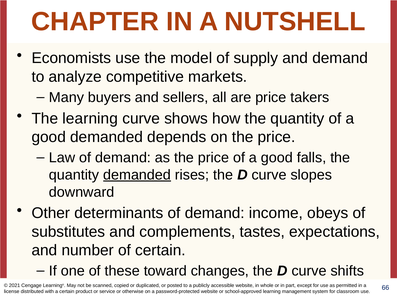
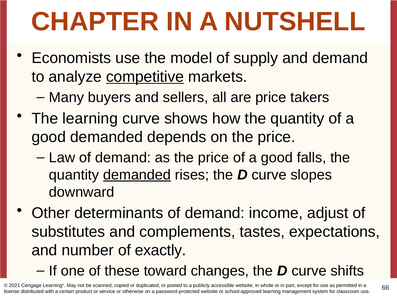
competitive underline: none -> present
obeys: obeys -> adjust
of certain: certain -> exactly
